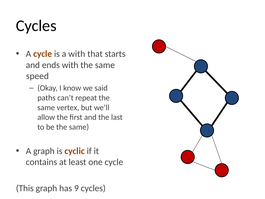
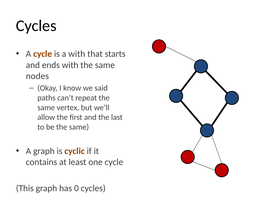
speed: speed -> nodes
9: 9 -> 0
